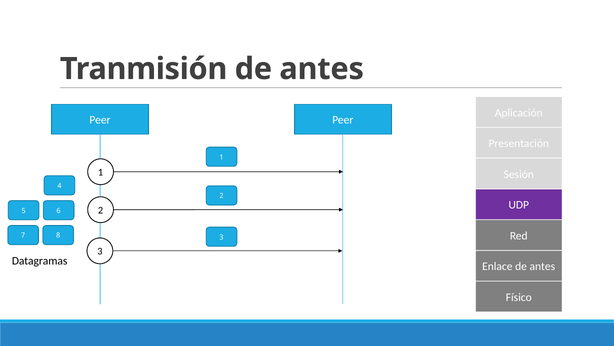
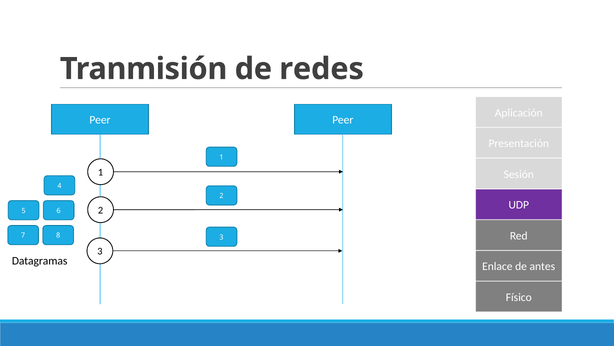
Tranmisión de antes: antes -> redes
